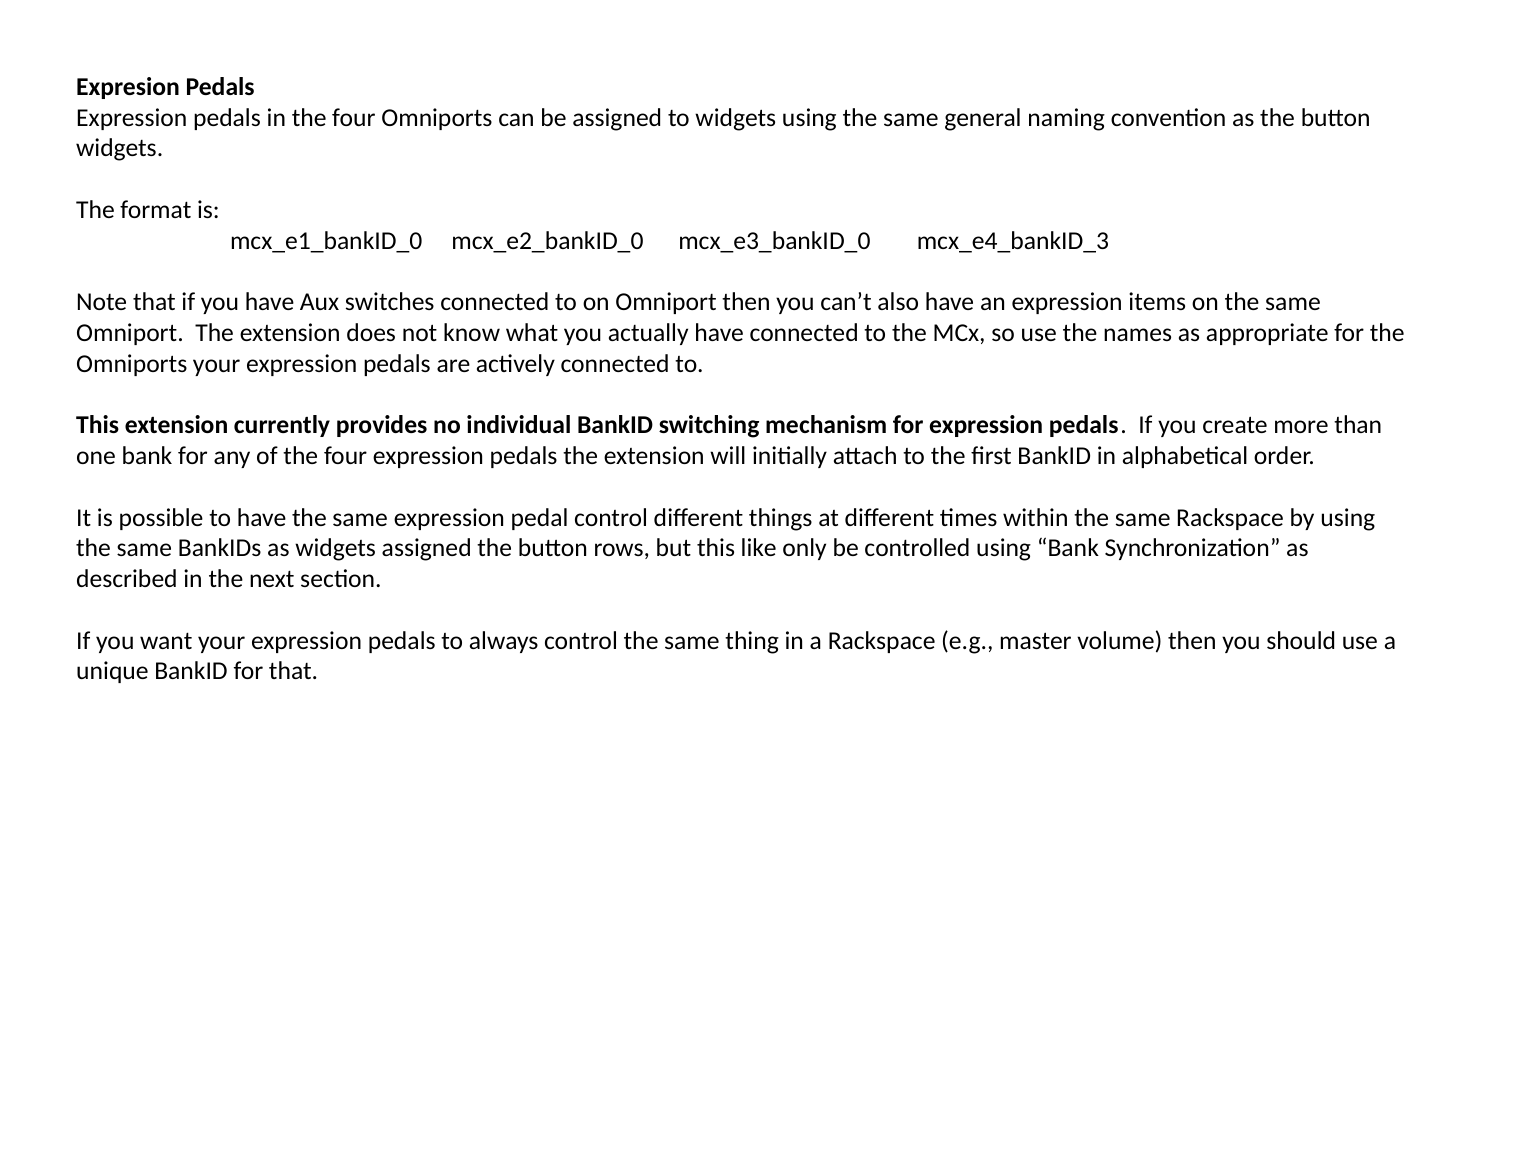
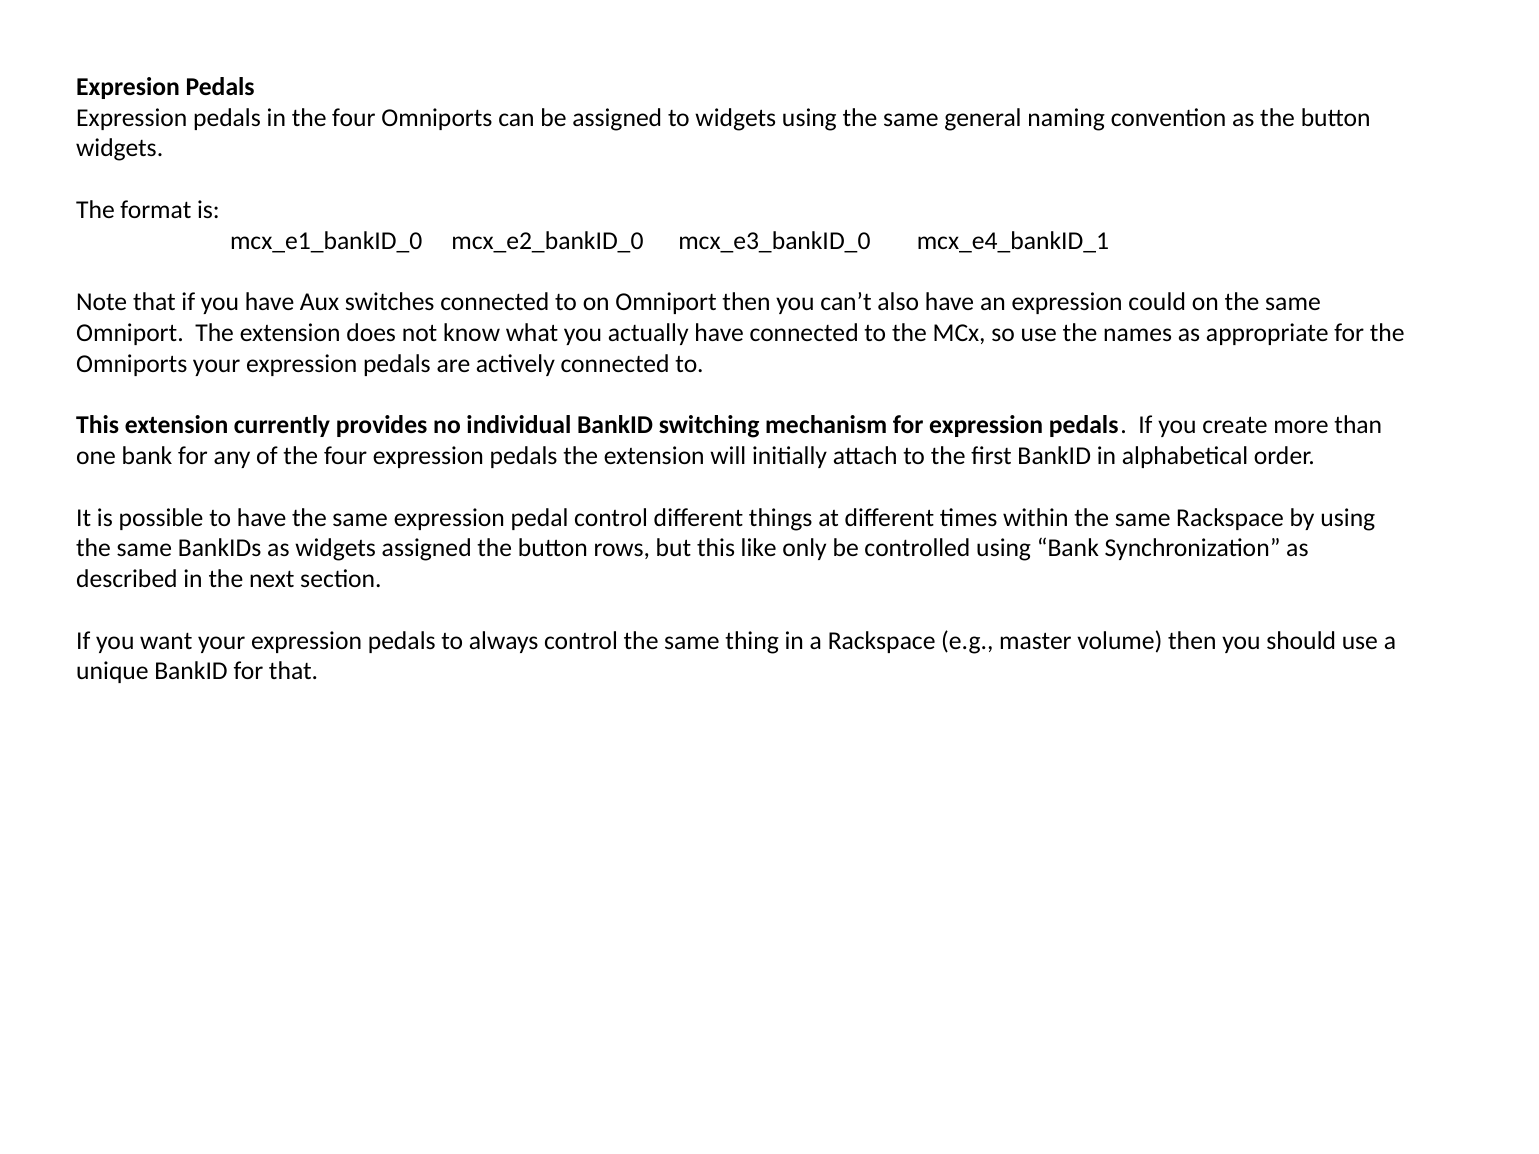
mcx_e4_bankID_3: mcx_e4_bankID_3 -> mcx_e4_bankID_1
items: items -> could
